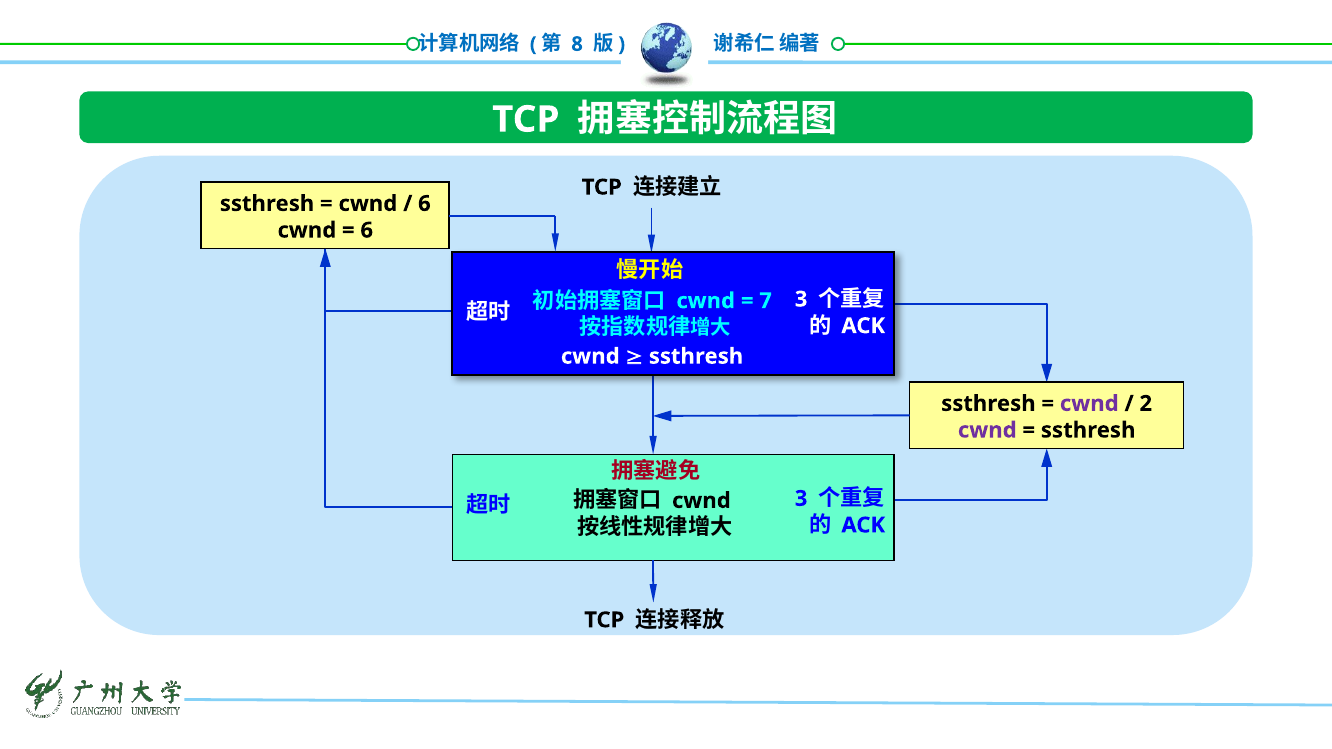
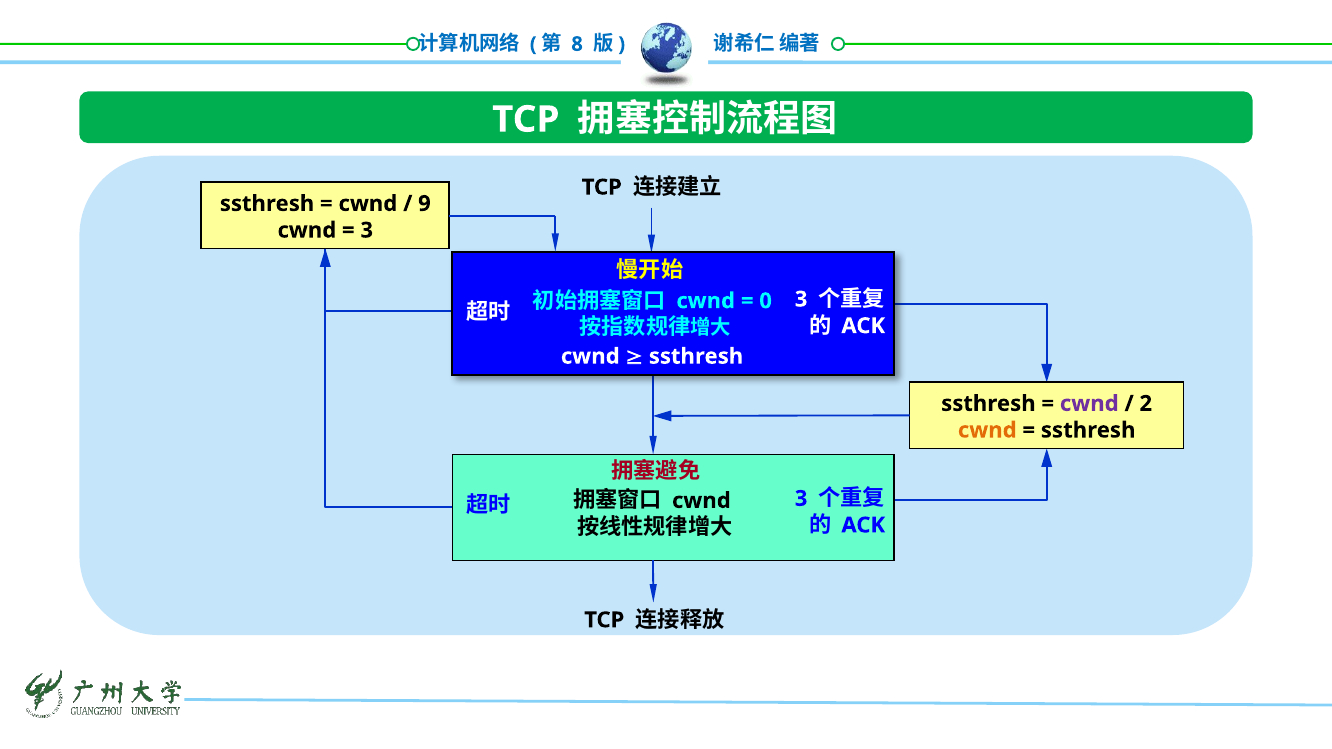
6 at (424, 204): 6 -> 9
6 at (367, 230): 6 -> 3
7: 7 -> 0
cwnd at (987, 430) colour: purple -> orange
